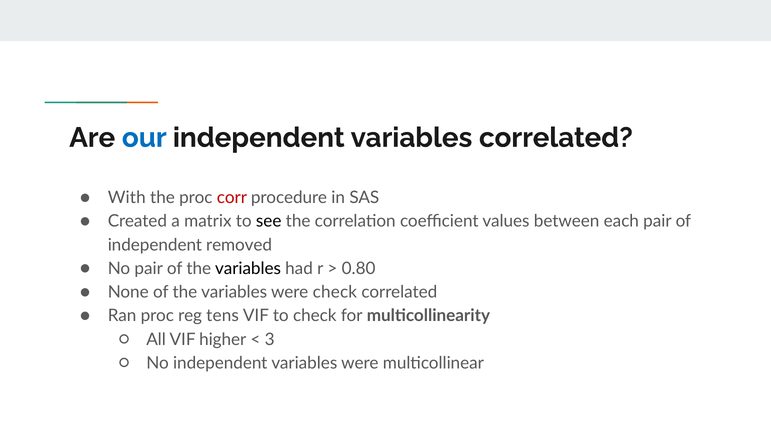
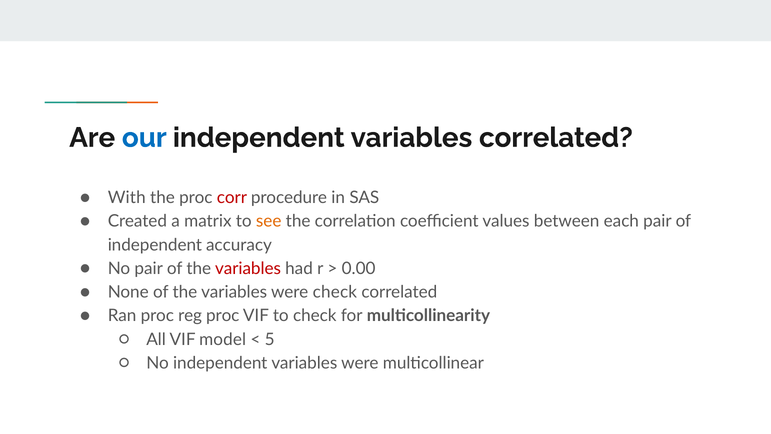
see colour: black -> orange
removed: removed -> accuracy
variables at (248, 268) colour: black -> red
0.80: 0.80 -> 0.00
reg tens: tens -> proc
higher: higher -> model
3: 3 -> 5
